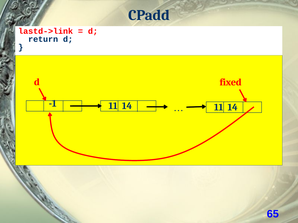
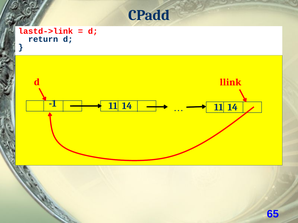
fixed: fixed -> llink
